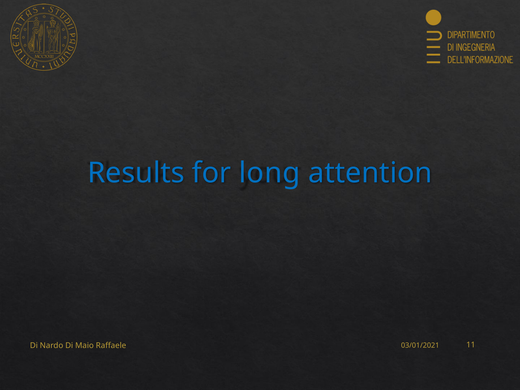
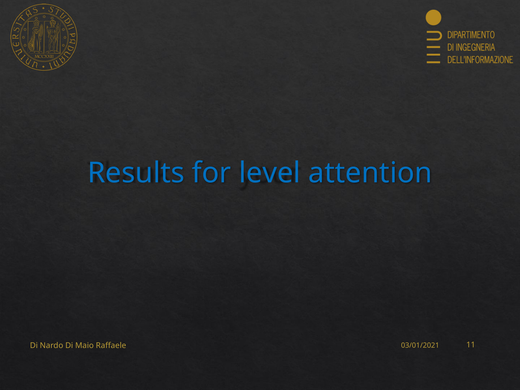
long: long -> level
